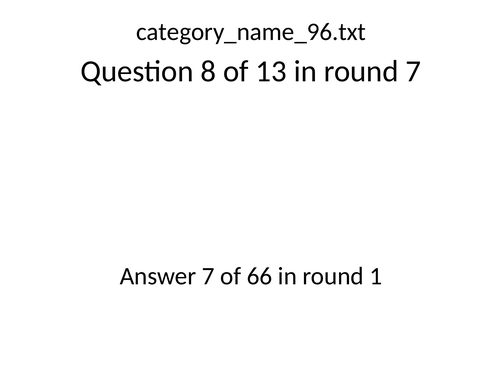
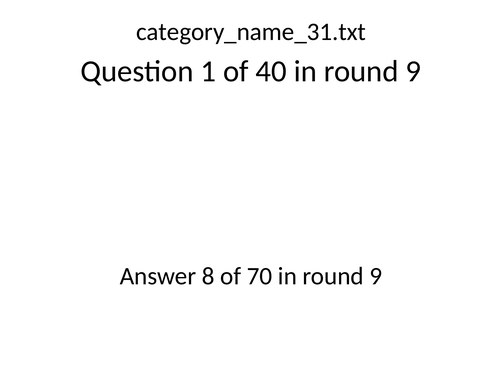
category_name_96.txt: category_name_96.txt -> category_name_31.txt
8: 8 -> 1
13: 13 -> 40
7 at (413, 71): 7 -> 9
Answer 7: 7 -> 8
66: 66 -> 70
1 at (376, 276): 1 -> 9
